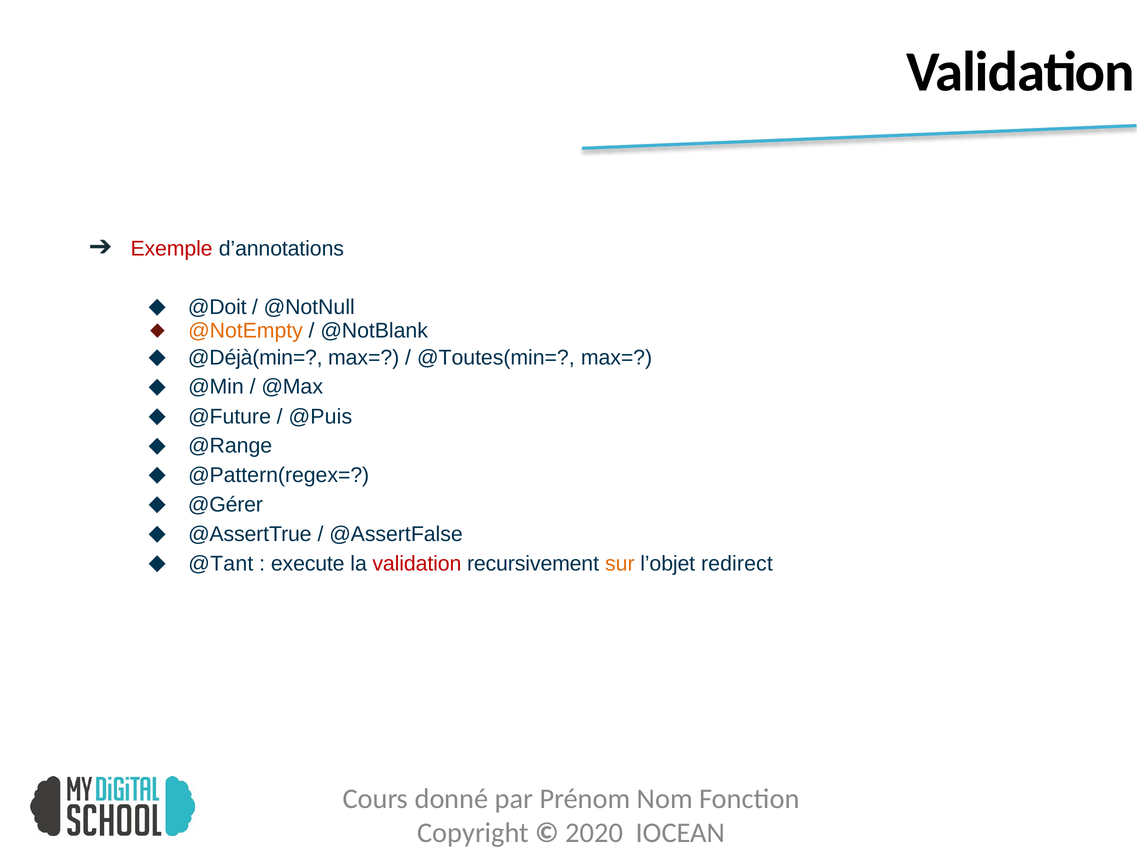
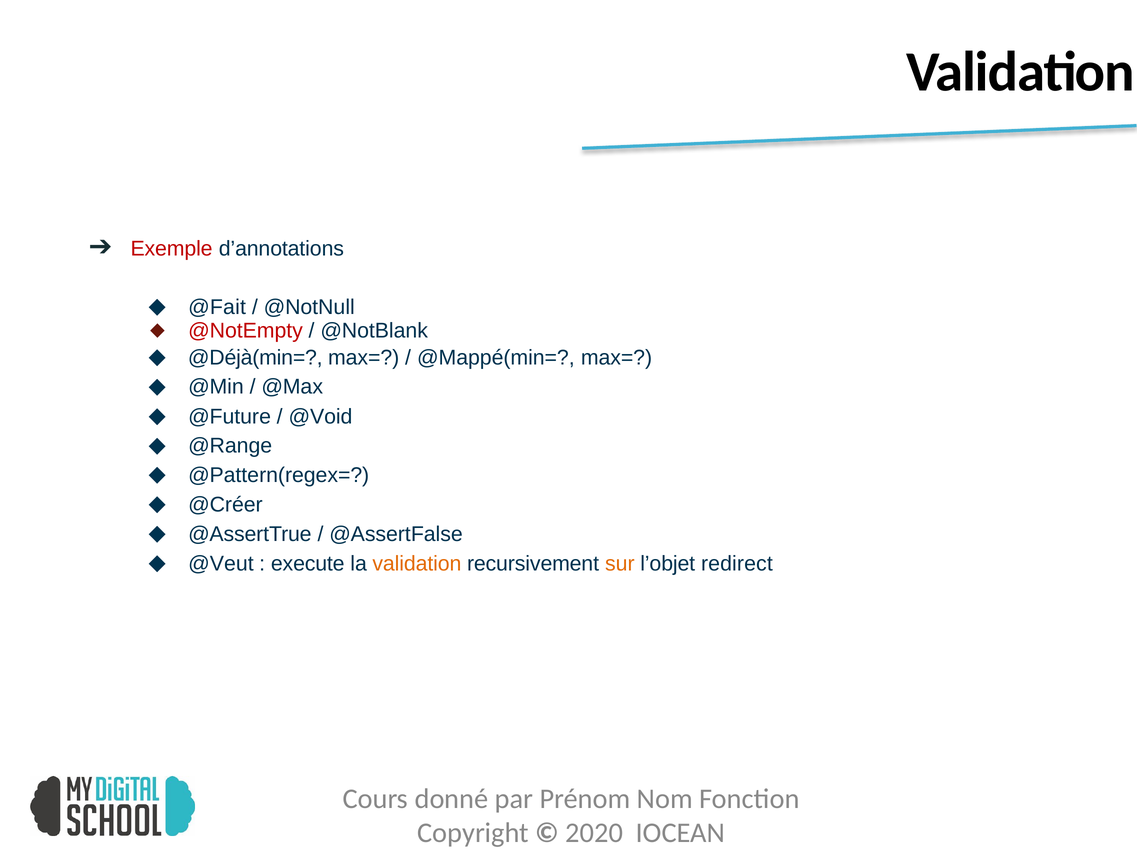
@Doit: @Doit -> @Fait
@NotEmpty colour: orange -> red
@Toutes(min=: @Toutes(min= -> @Mappé(min=
@Puis: @Puis -> @Void
@Gérer: @Gérer -> @Créer
@Tant: @Tant -> @Veut
validation at (417, 563) colour: red -> orange
